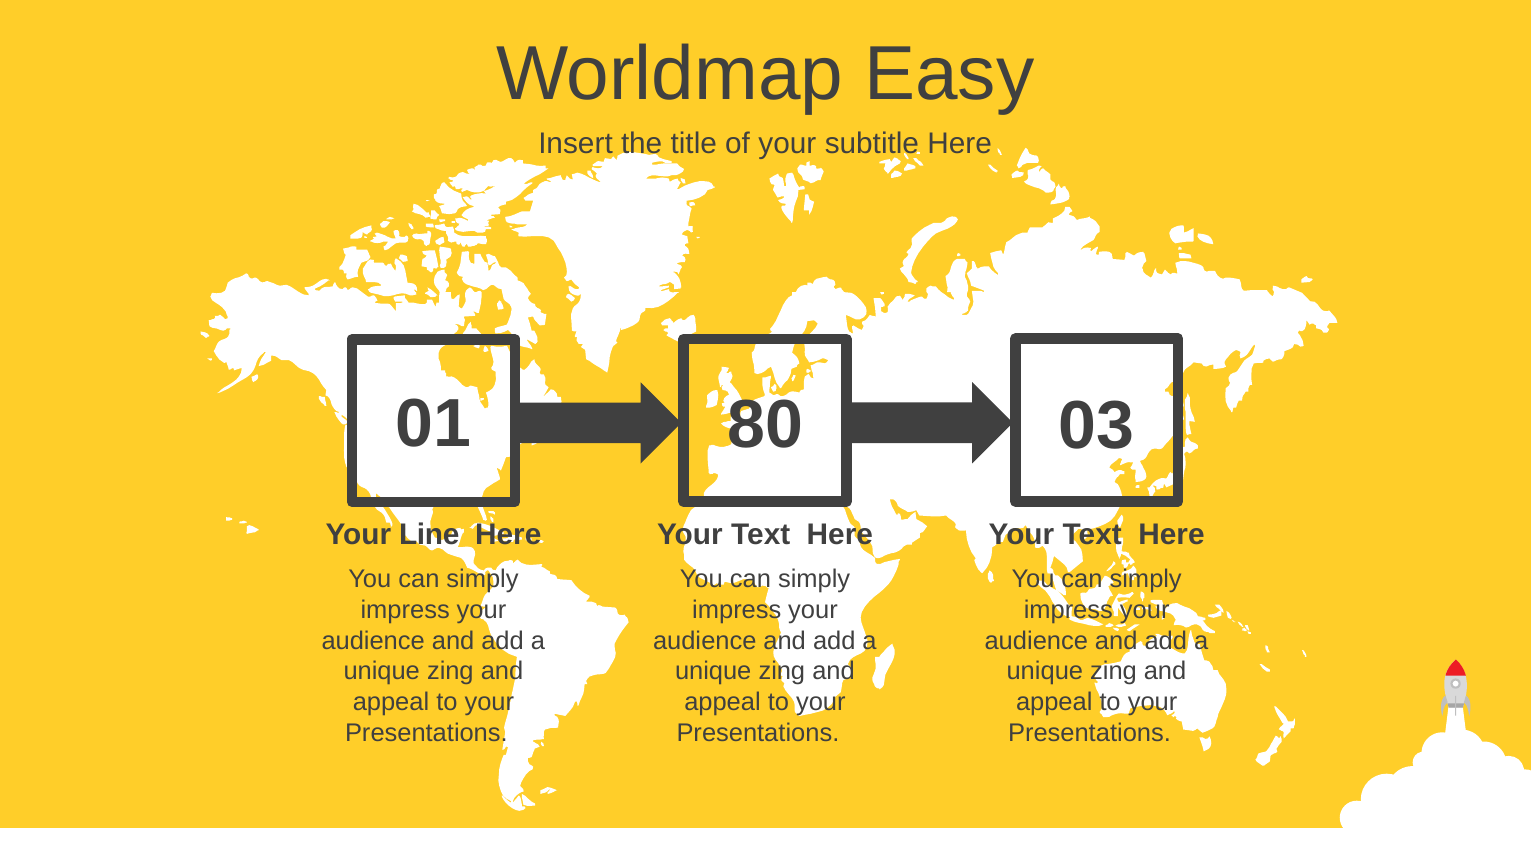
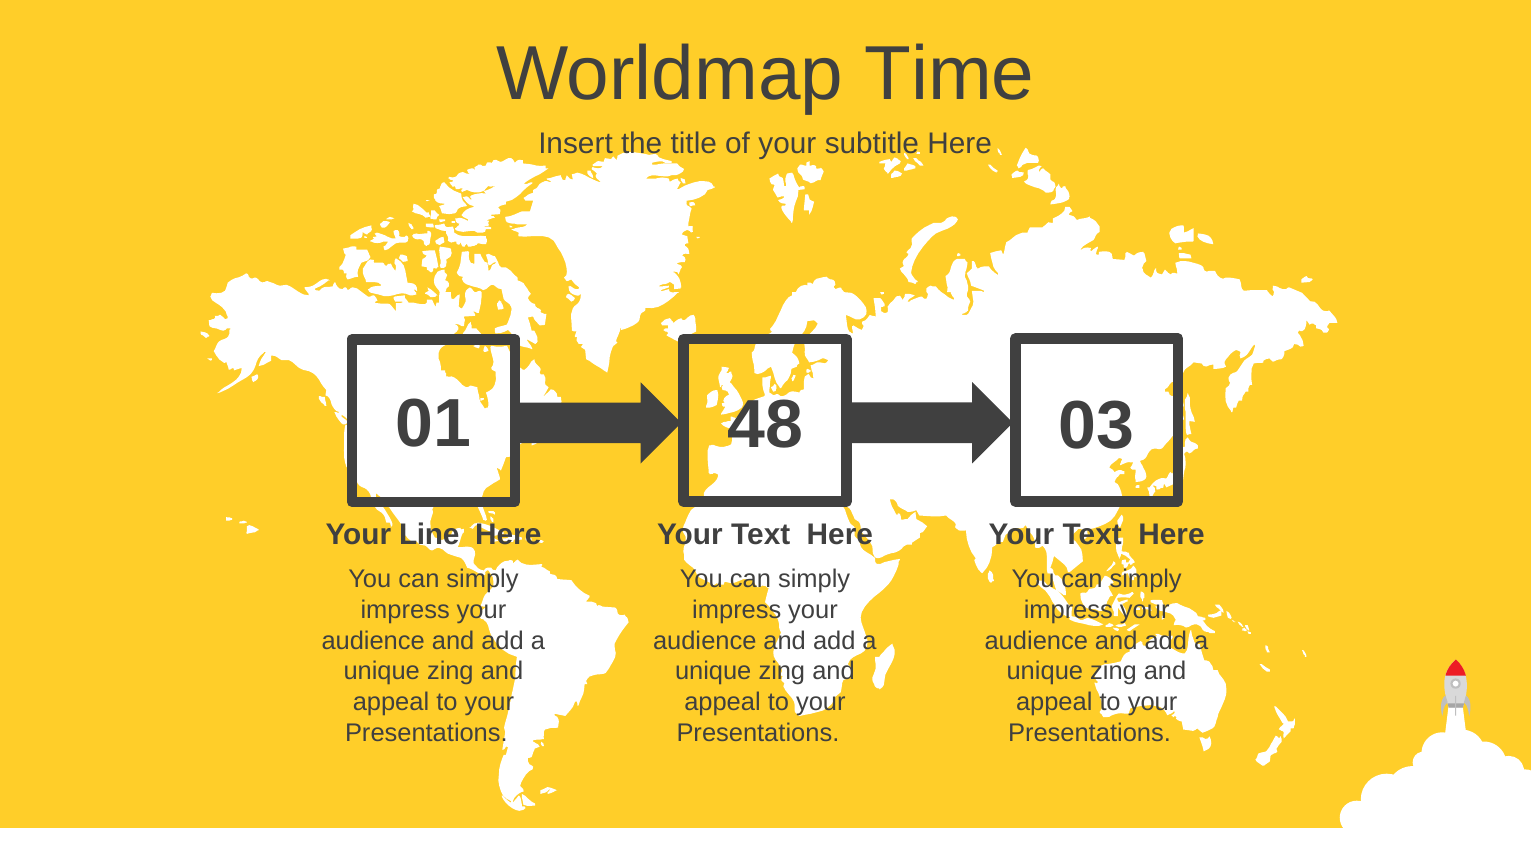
Easy: Easy -> Time
80: 80 -> 48
